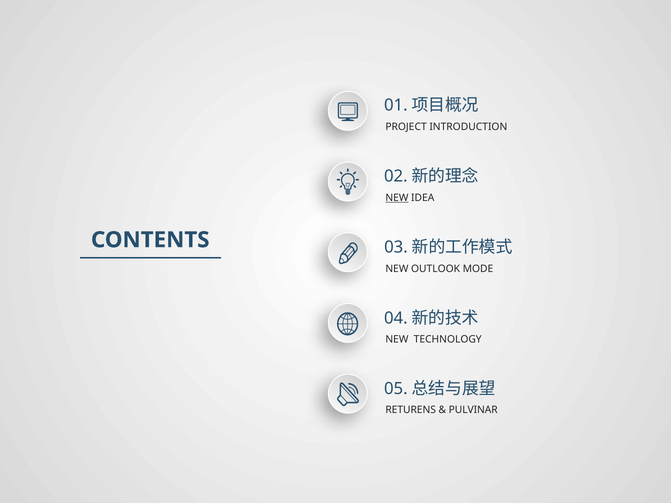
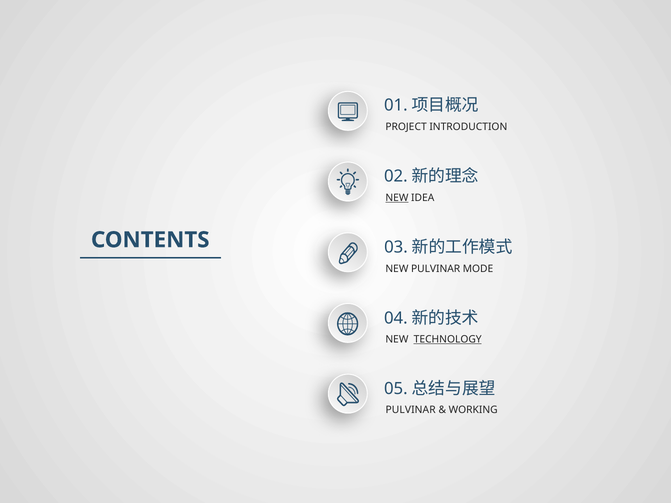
NEW OUTLOOK: OUTLOOK -> PULVINAR
TECHNOLOGY underline: none -> present
RETURENS at (411, 410): RETURENS -> PULVINAR
PULVINAR: PULVINAR -> WORKING
